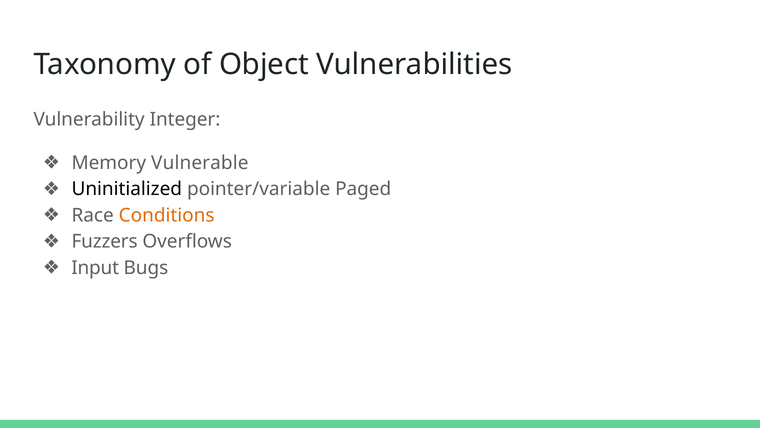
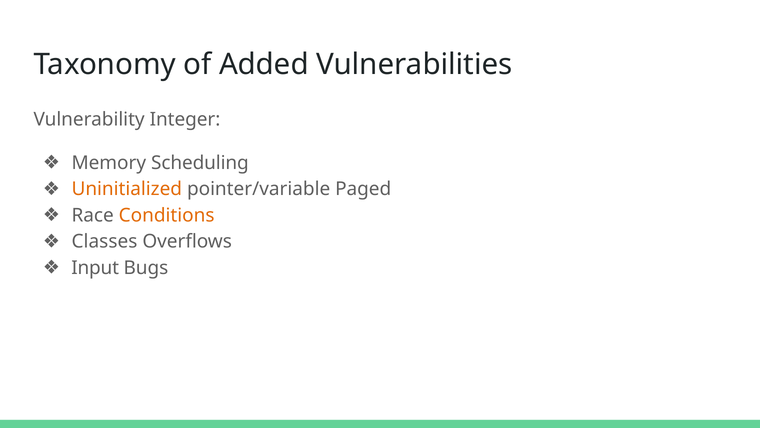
Object: Object -> Added
Vulnerable: Vulnerable -> Scheduling
Uninitialized colour: black -> orange
Fuzzers: Fuzzers -> Classes
